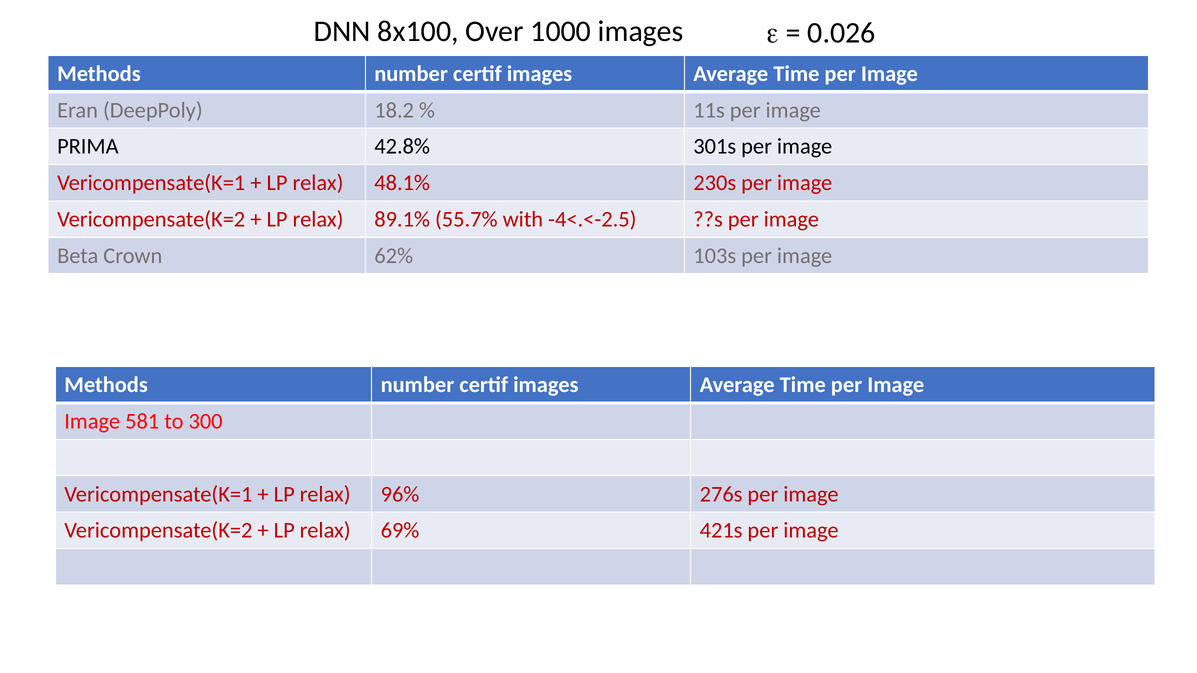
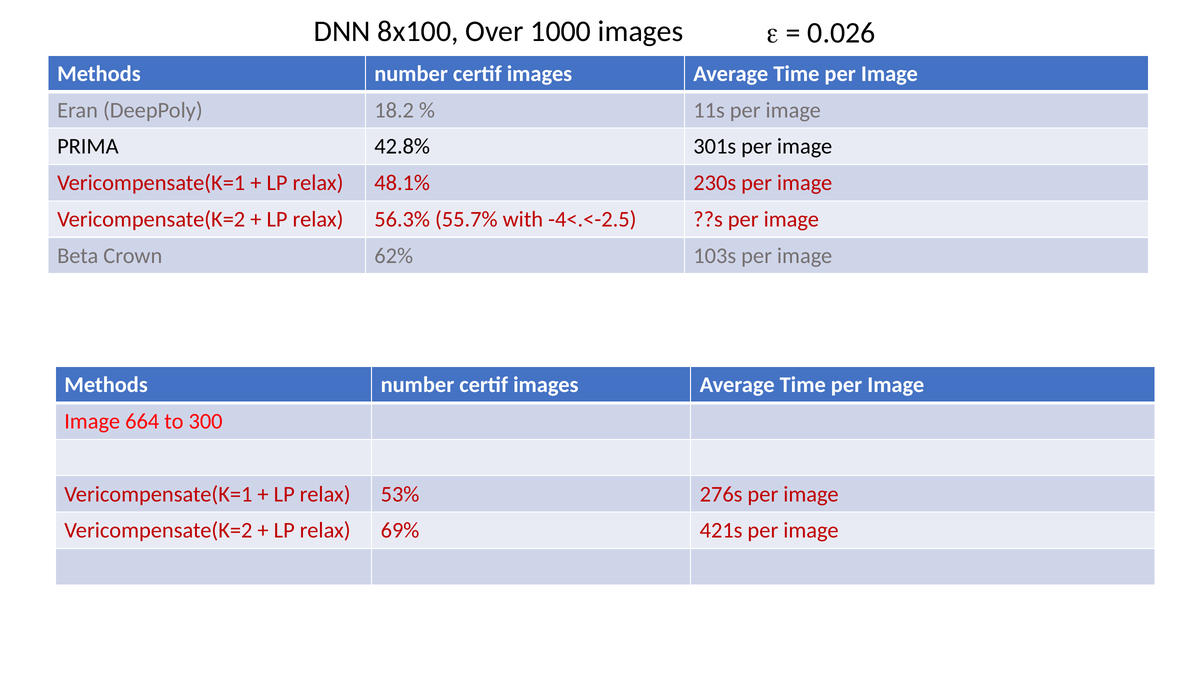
89.1%: 89.1% -> 56.3%
581: 581 -> 664
96%: 96% -> 53%
